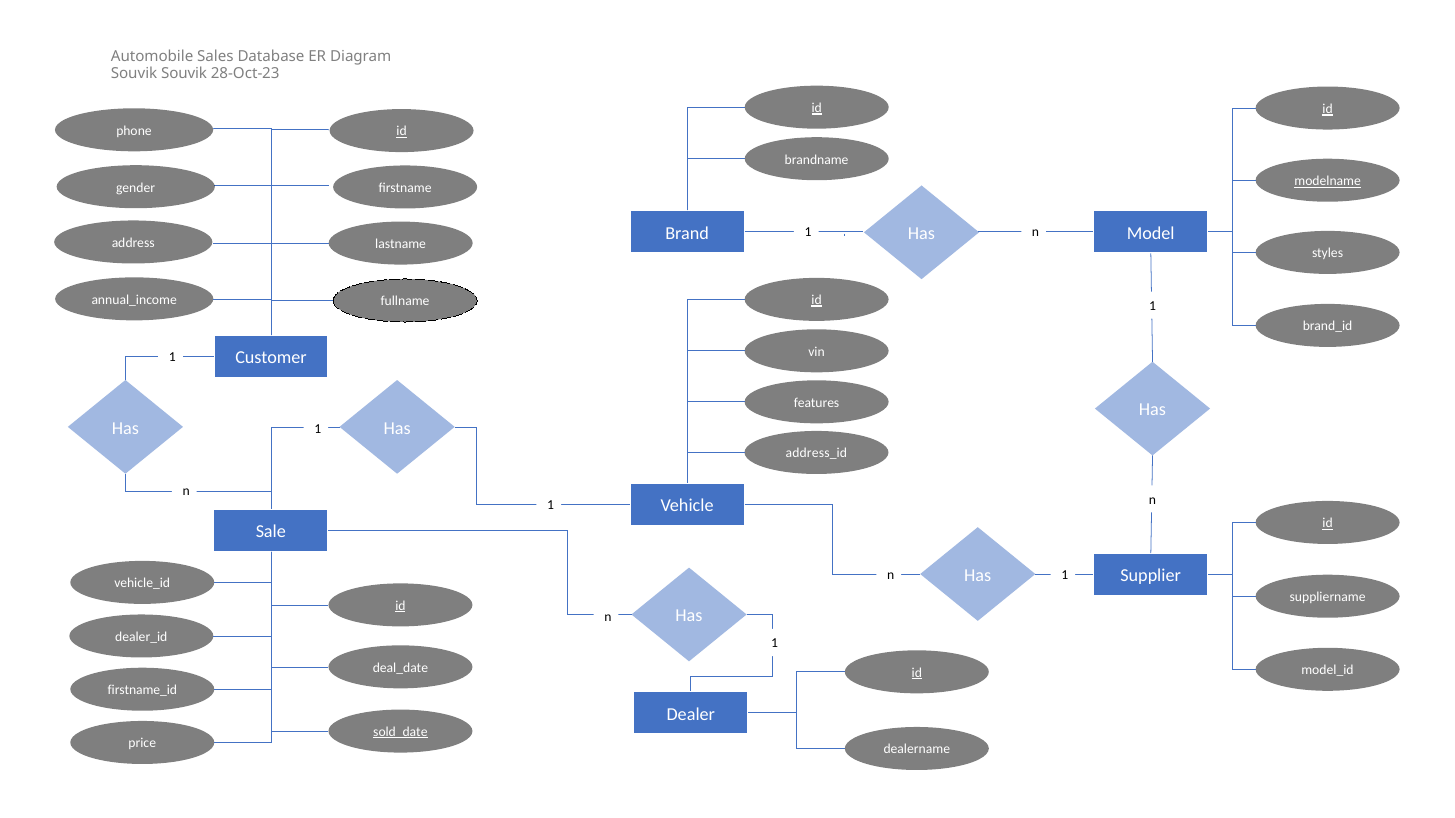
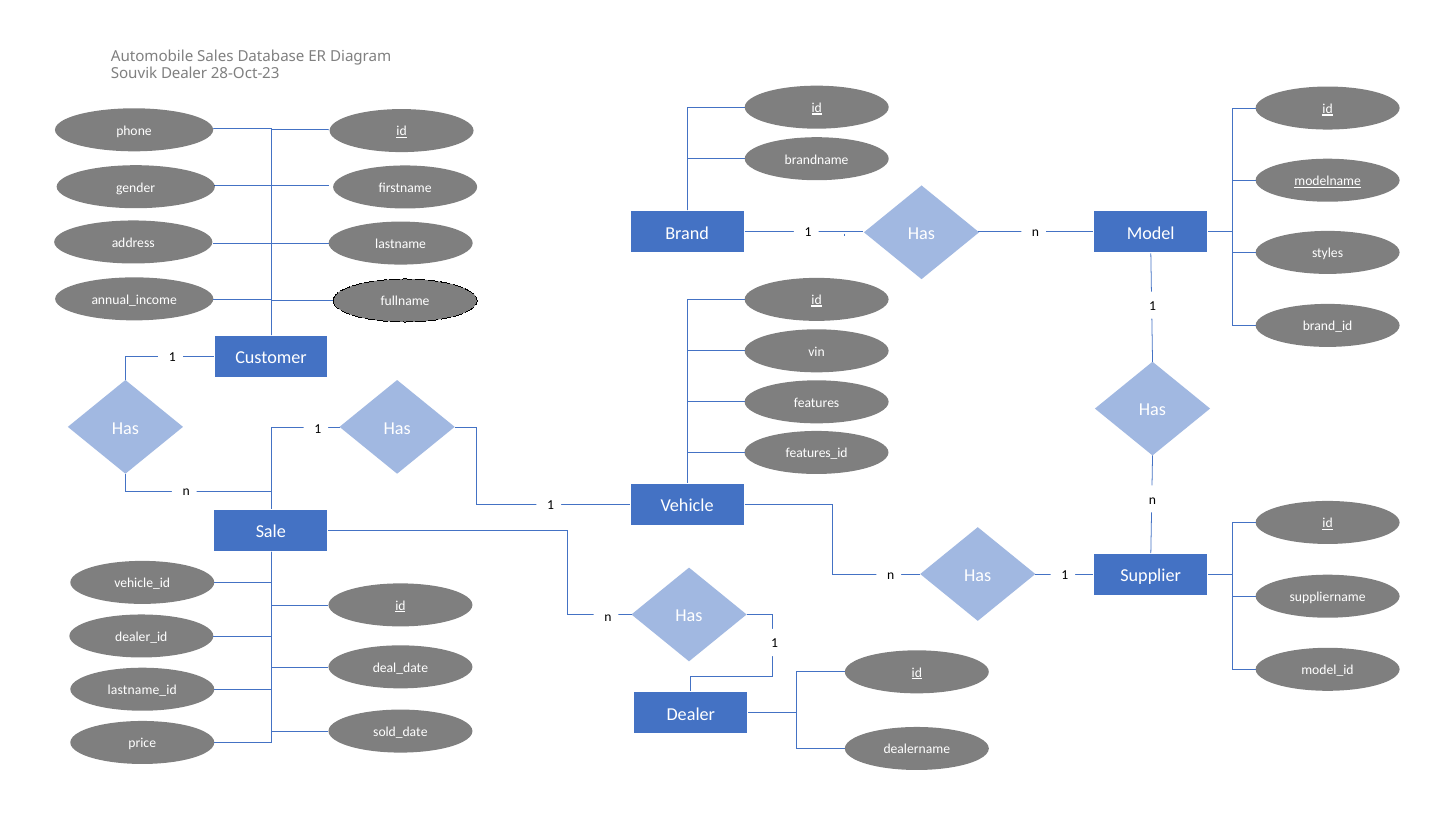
Souvik Souvik: Souvik -> Dealer
address_id: address_id -> features_id
firstname_id: firstname_id -> lastname_id
sold_date underline: present -> none
